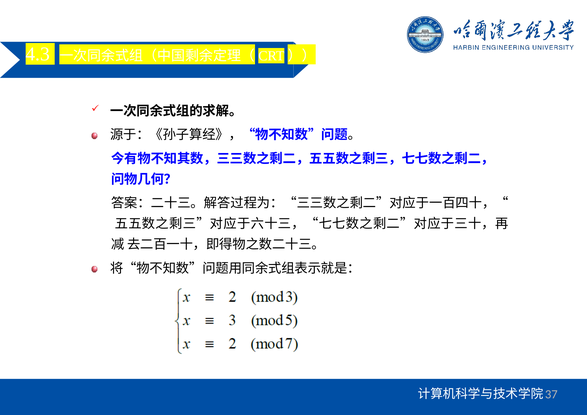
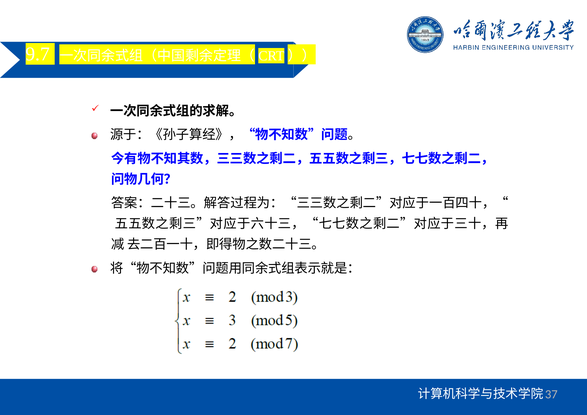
4.3: 4.3 -> 9.7
